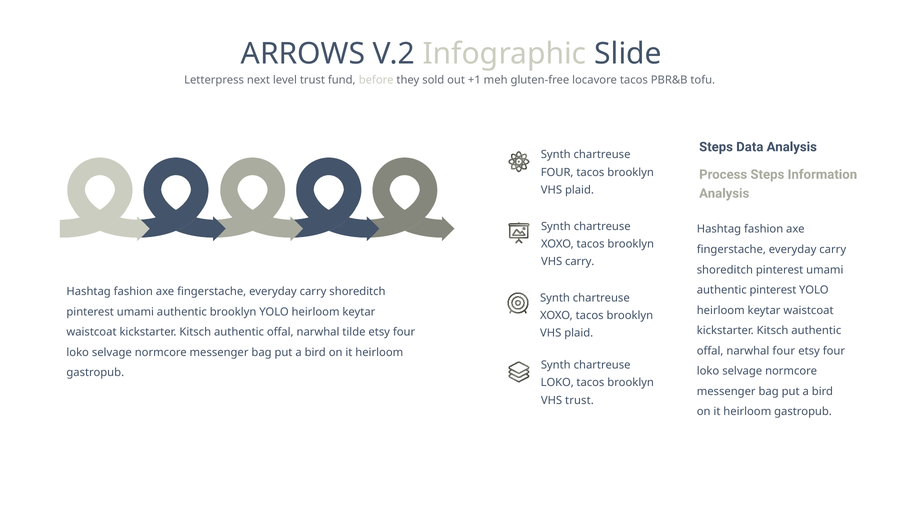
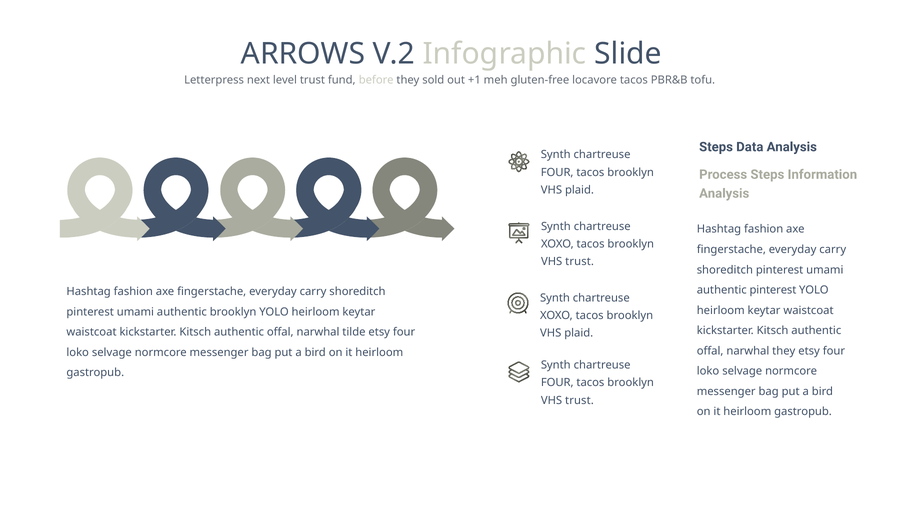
carry at (580, 262): carry -> trust
narwhal four: four -> they
LOKO at (557, 383): LOKO -> FOUR
